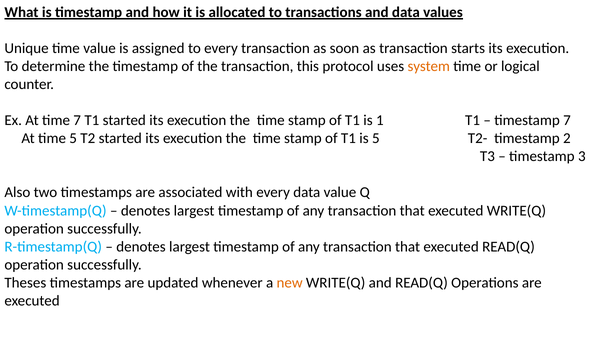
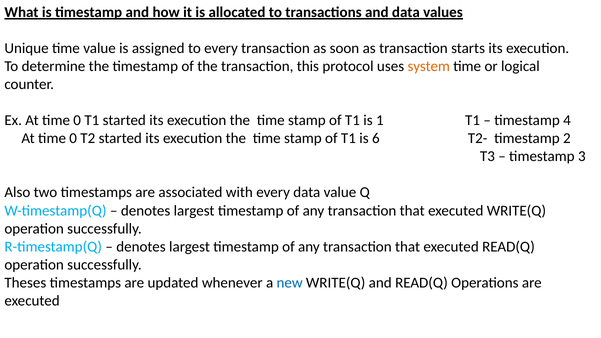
Ex At time 7: 7 -> 0
timestamp 7: 7 -> 4
5 at (73, 138): 5 -> 0
is 5: 5 -> 6
new colour: orange -> blue
